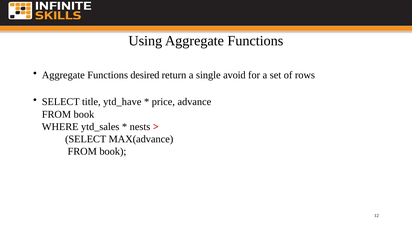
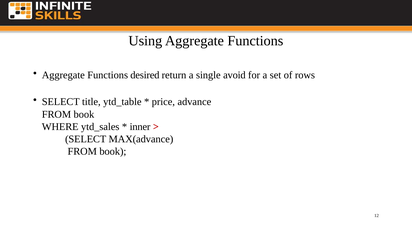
ytd_have: ytd_have -> ytd_table
nests: nests -> inner
